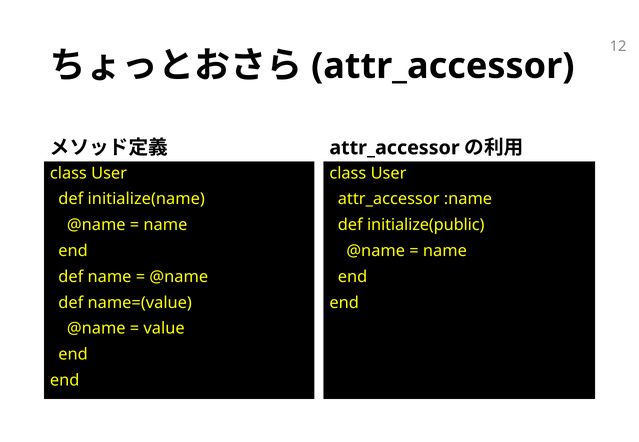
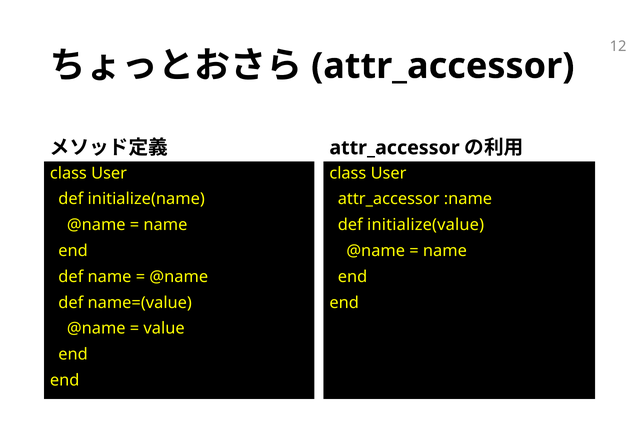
initialize(public: initialize(public -> initialize(value
